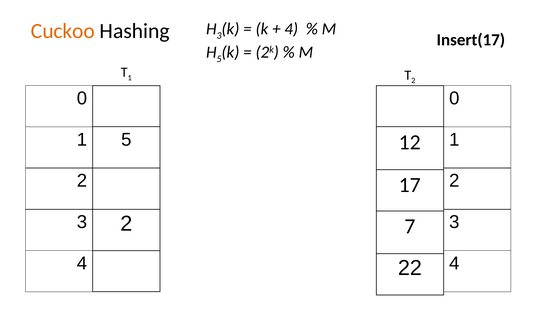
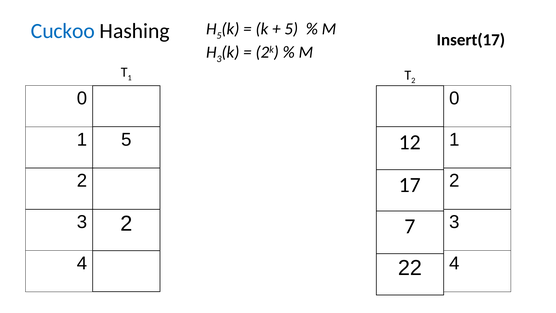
3 at (219, 36): 3 -> 5
4 at (291, 29): 4 -> 5
Cuckoo colour: orange -> blue
5 at (219, 59): 5 -> 3
